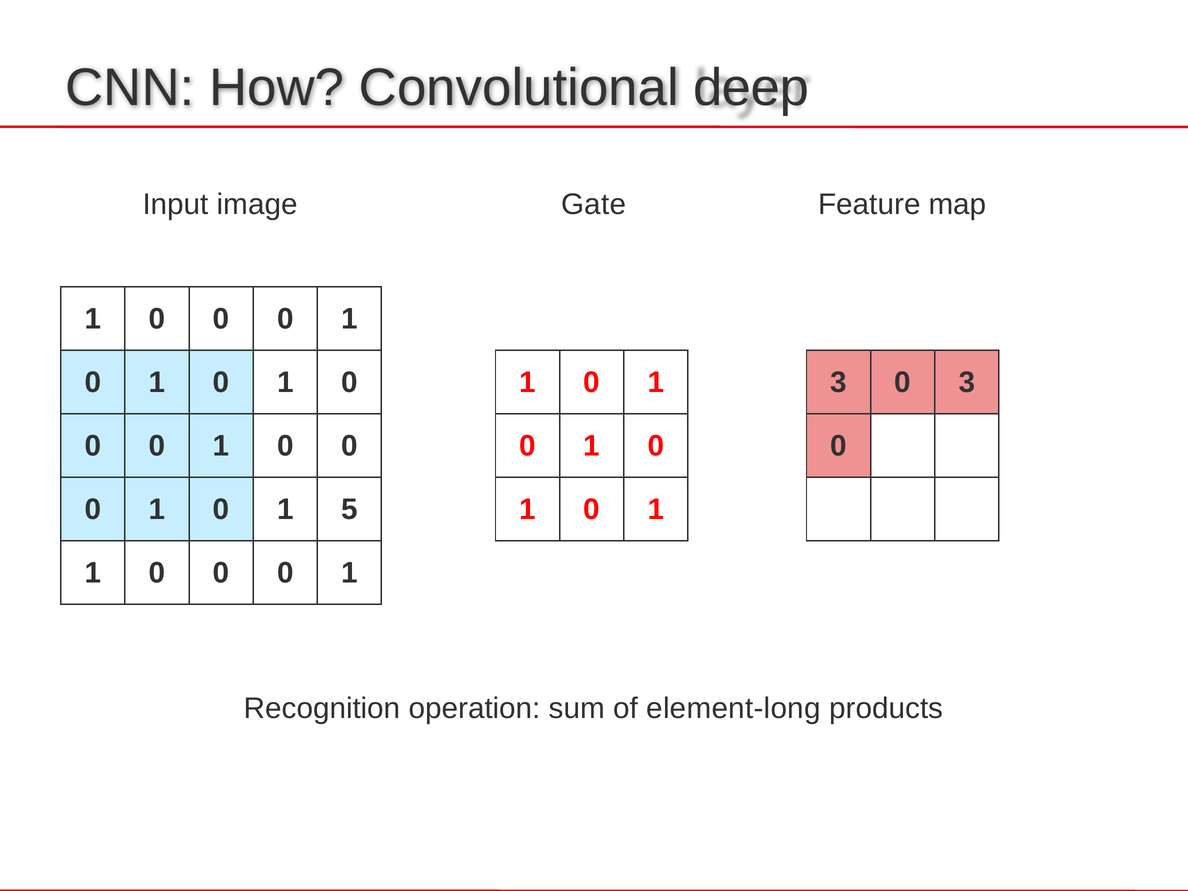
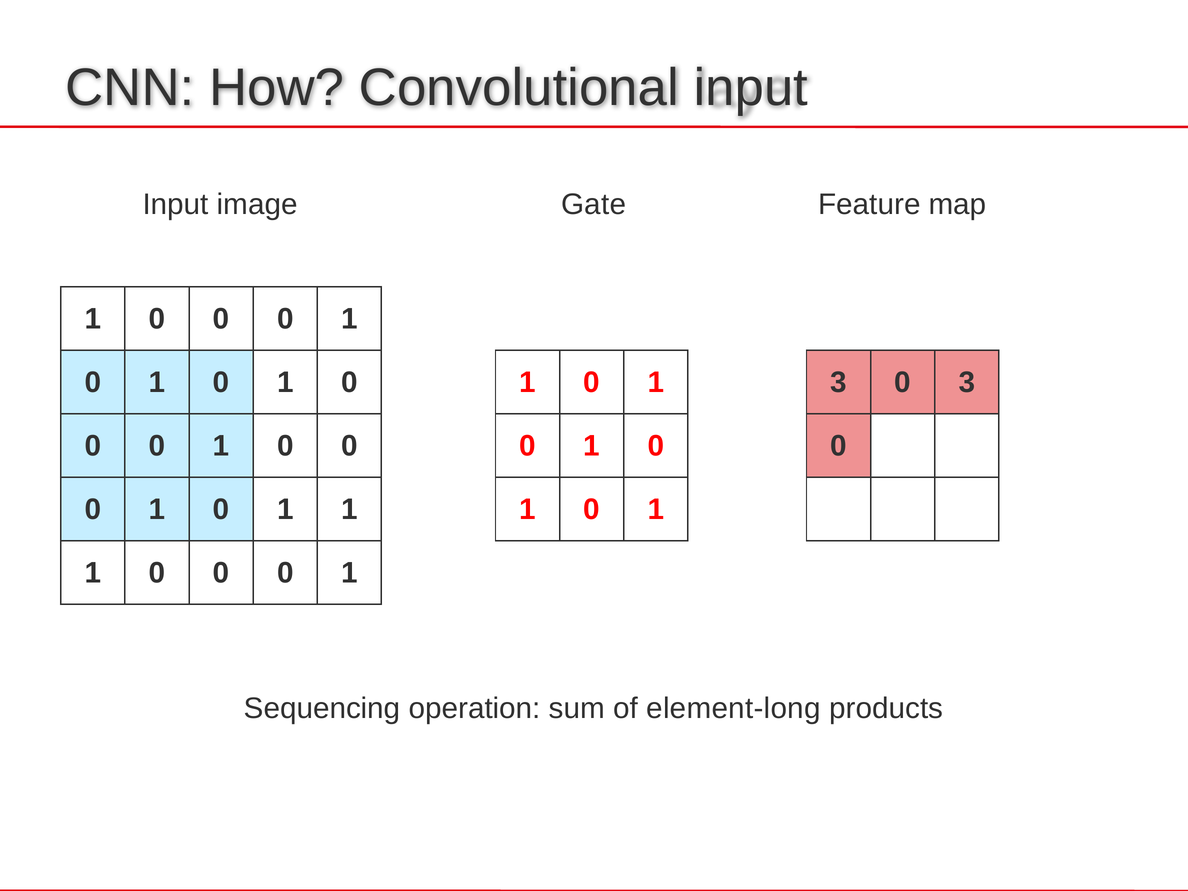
Convolutional deep: deep -> input
1 0 1 5: 5 -> 1
Recognition: Recognition -> Sequencing
